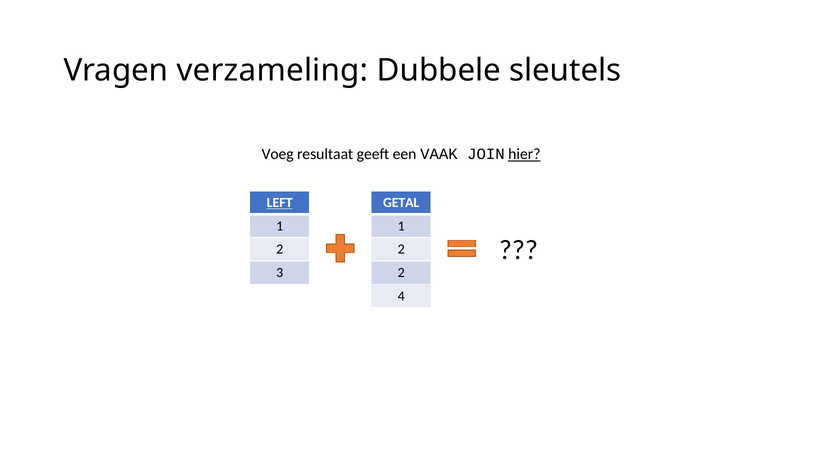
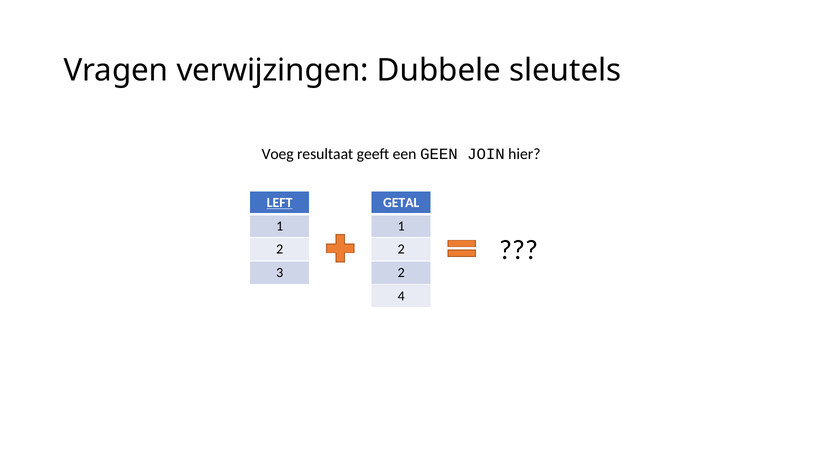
verzameling: verzameling -> verwijzingen
VAAK: VAAK -> GEEN
hier underline: present -> none
